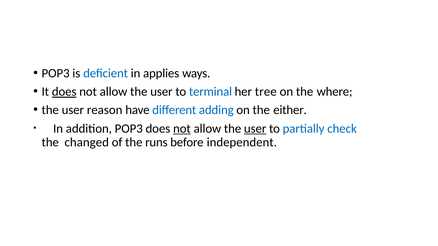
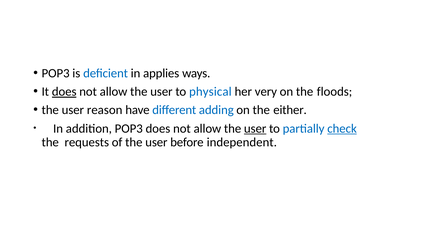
terminal: terminal -> physical
tree: tree -> very
where: where -> floods
not at (182, 129) underline: present -> none
check underline: none -> present
changed: changed -> requests
of the runs: runs -> user
